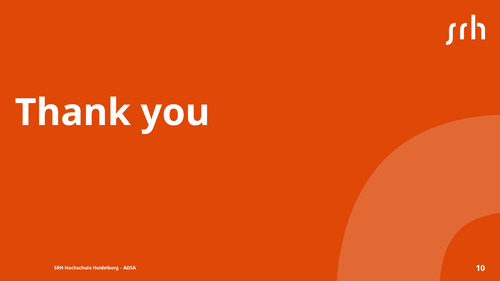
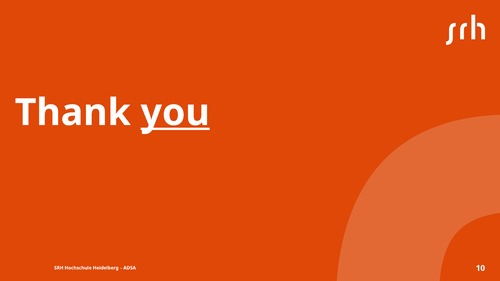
you underline: none -> present
